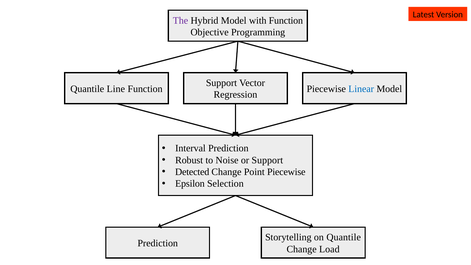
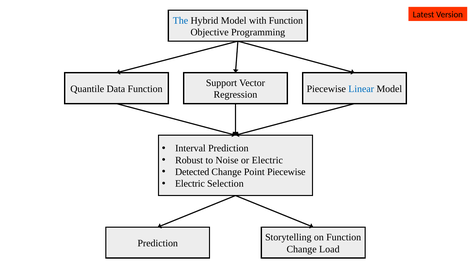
The colour: purple -> blue
Line: Line -> Data
or Support: Support -> Electric
Epsilon at (190, 184): Epsilon -> Electric
on Quantile: Quantile -> Function
